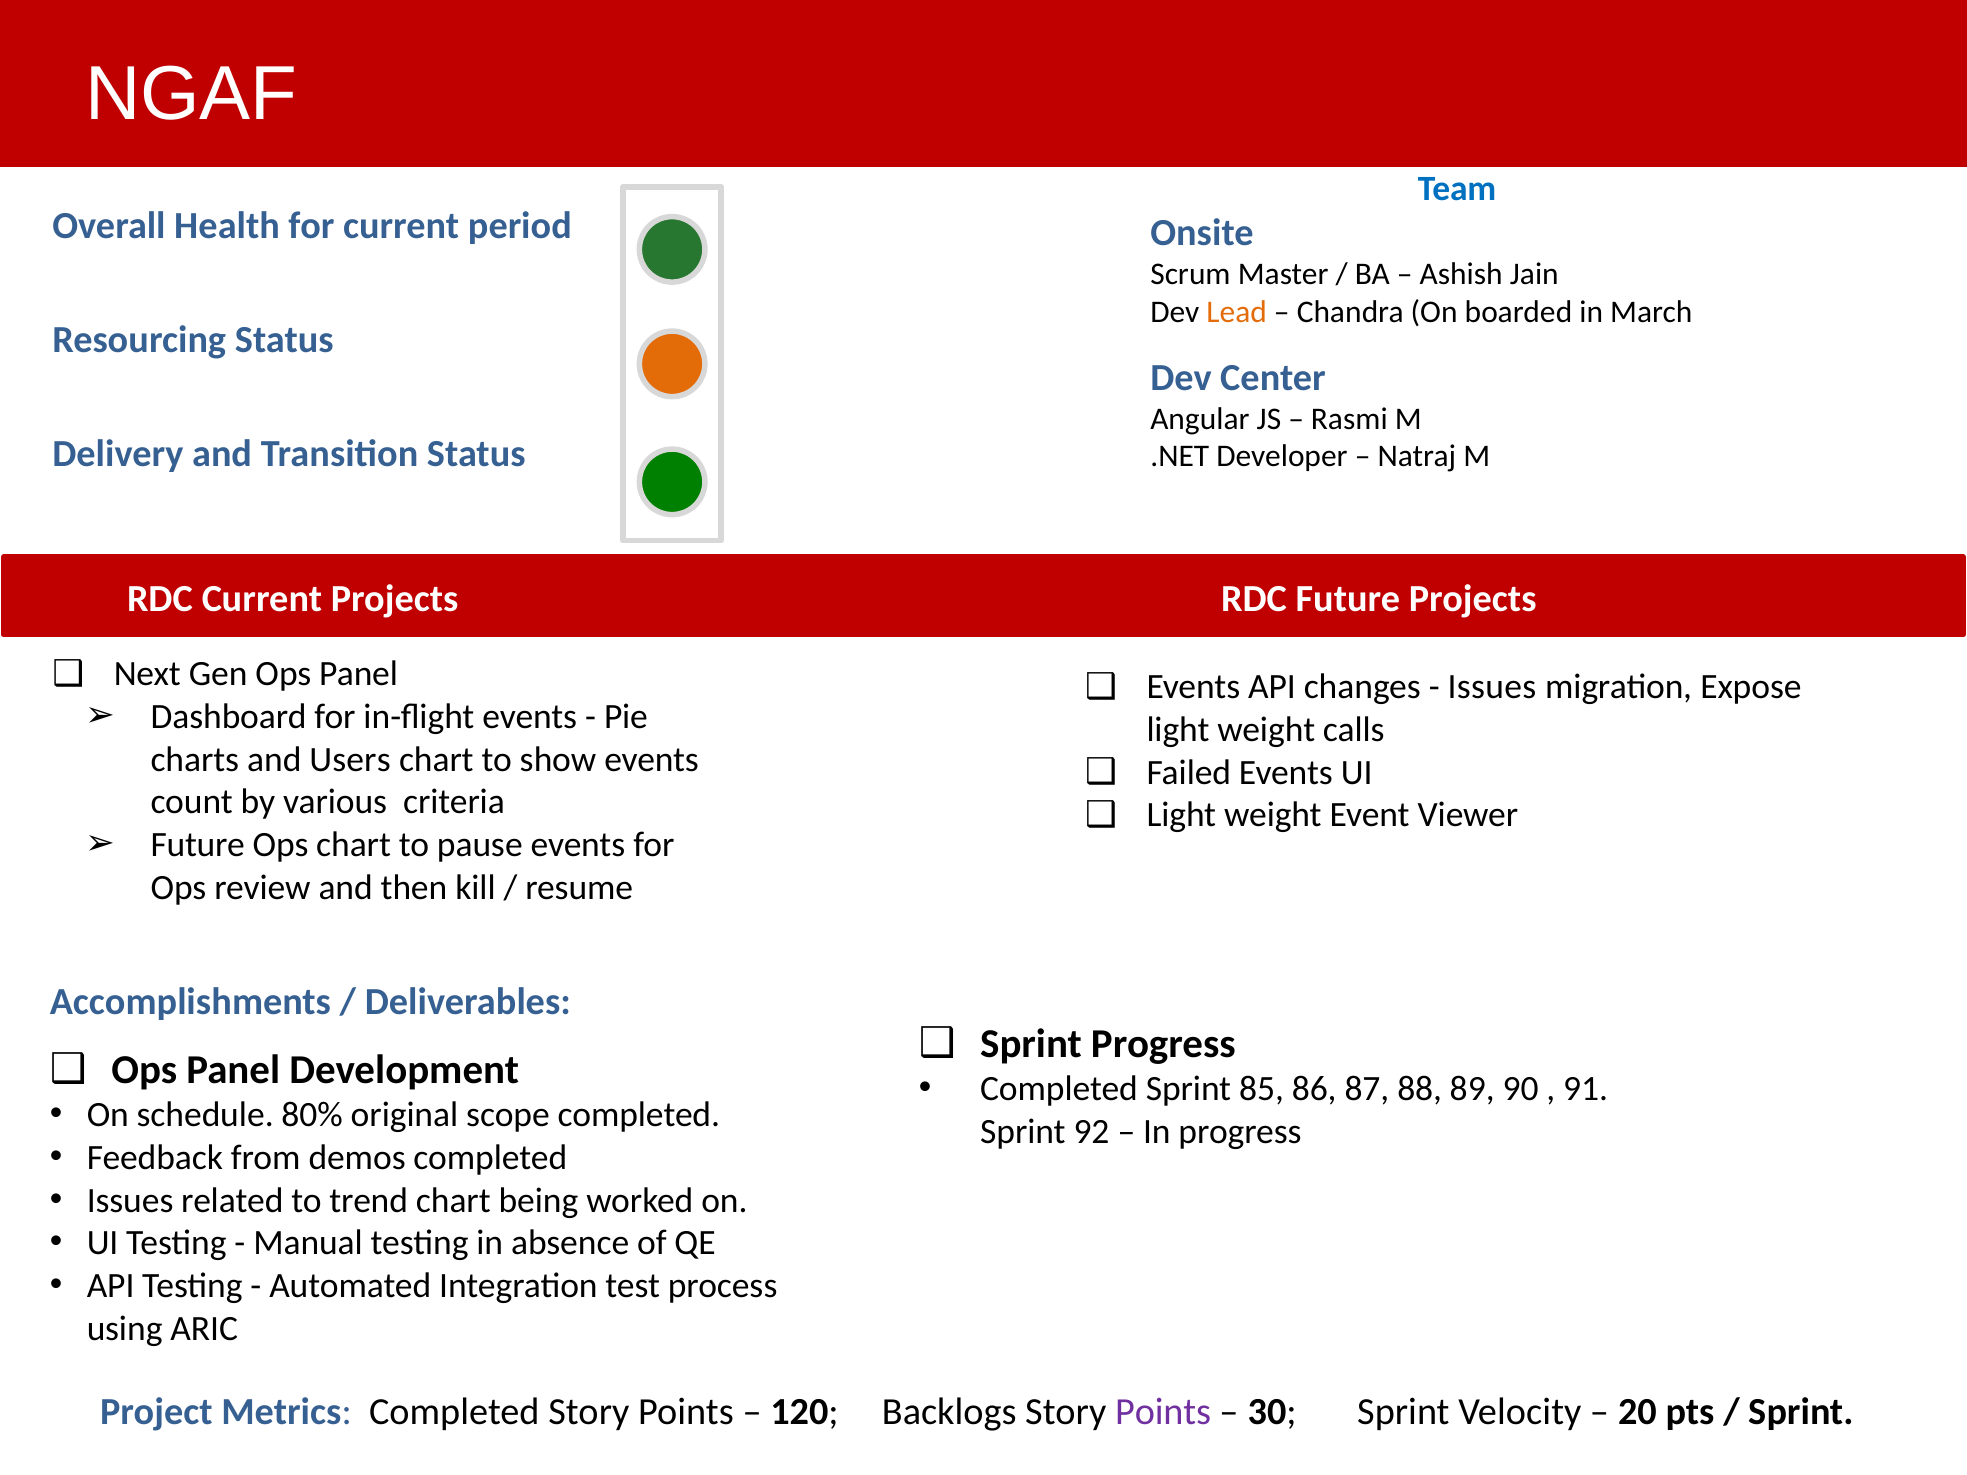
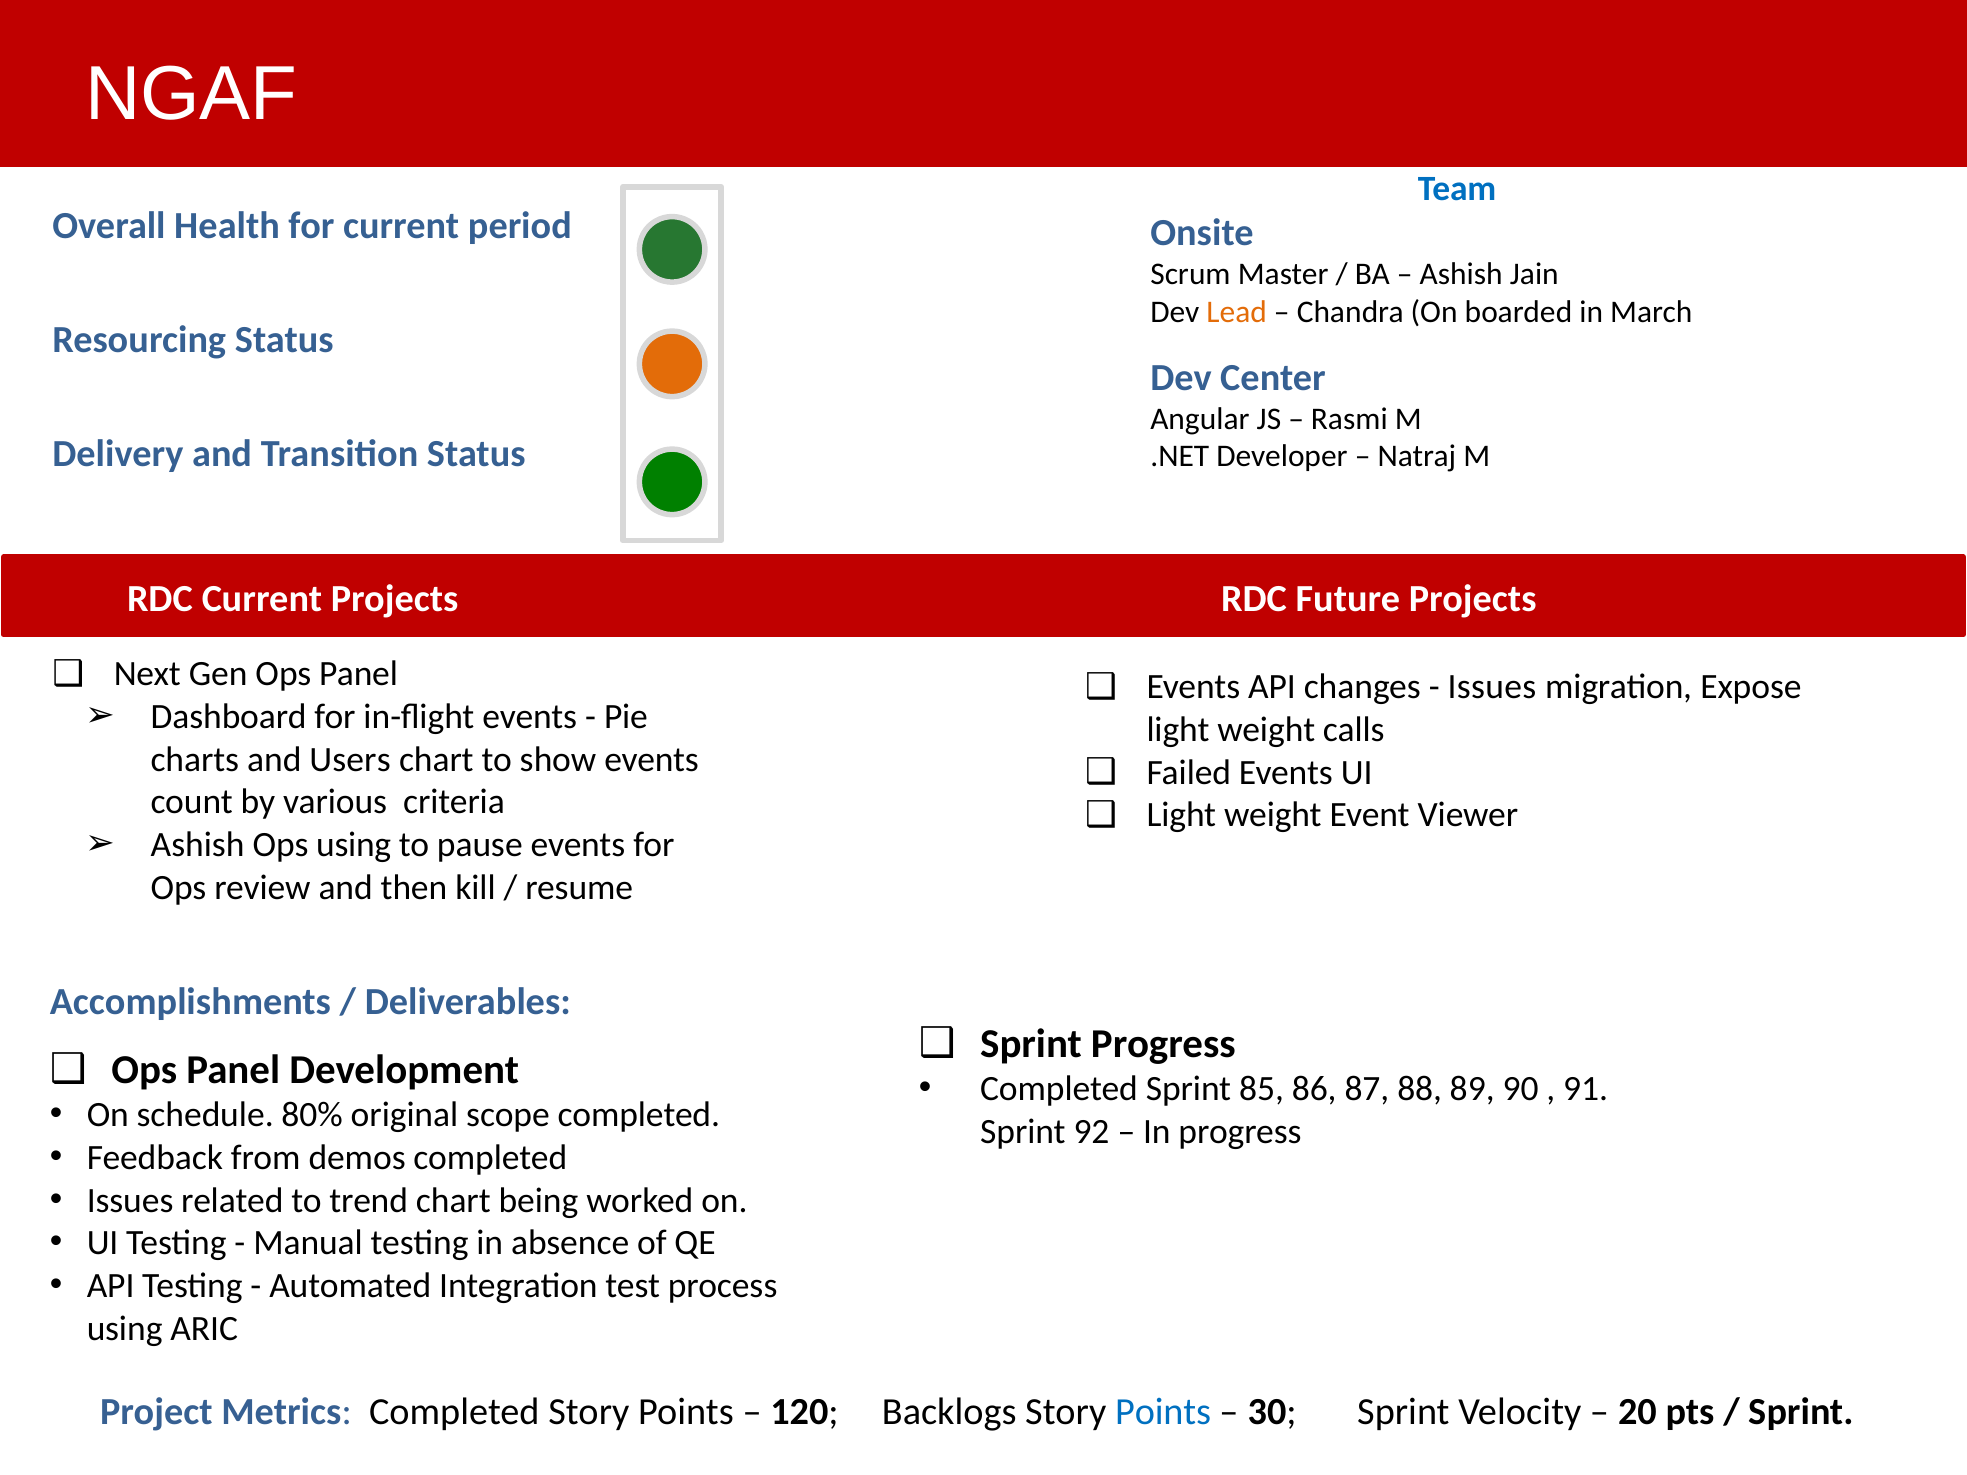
Future at (198, 845): Future -> Ashish
Ops chart: chart -> using
Points at (1163, 1412) colour: purple -> blue
